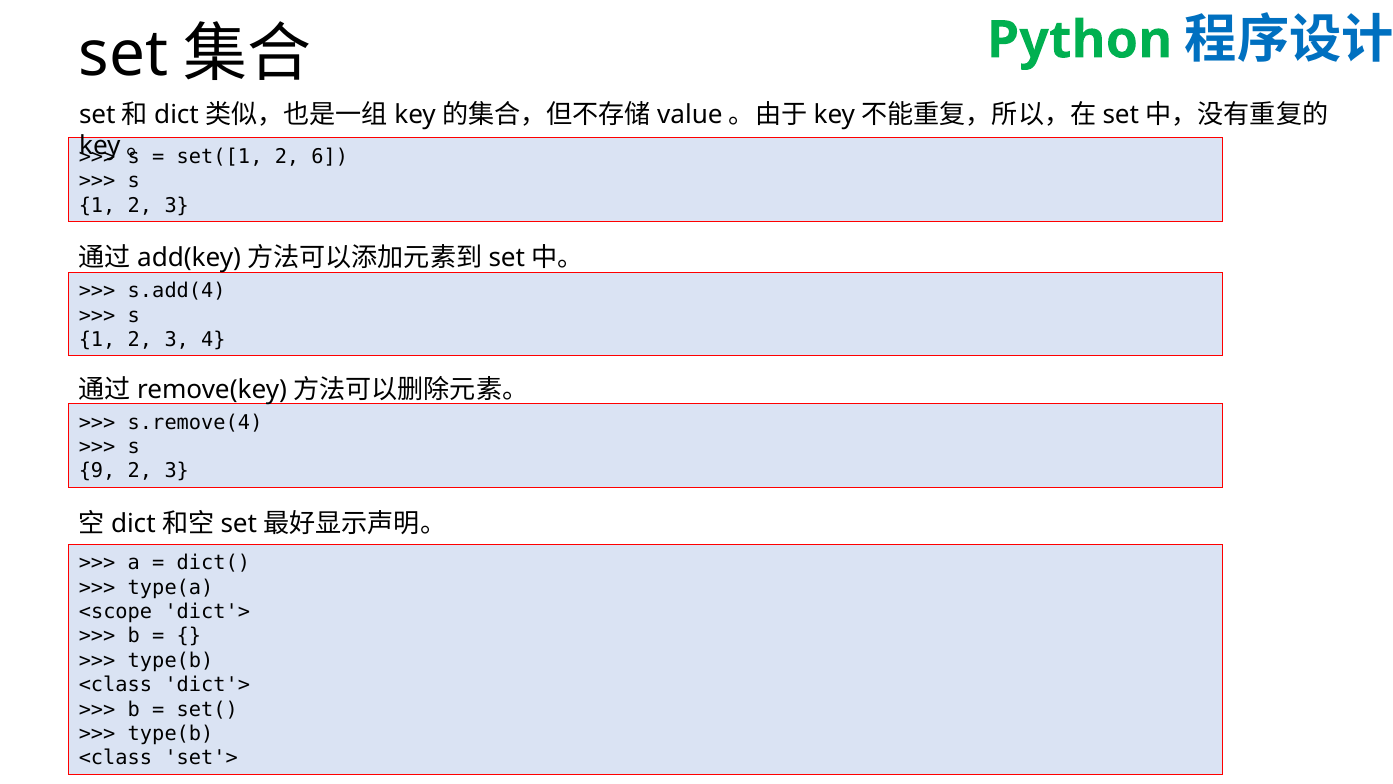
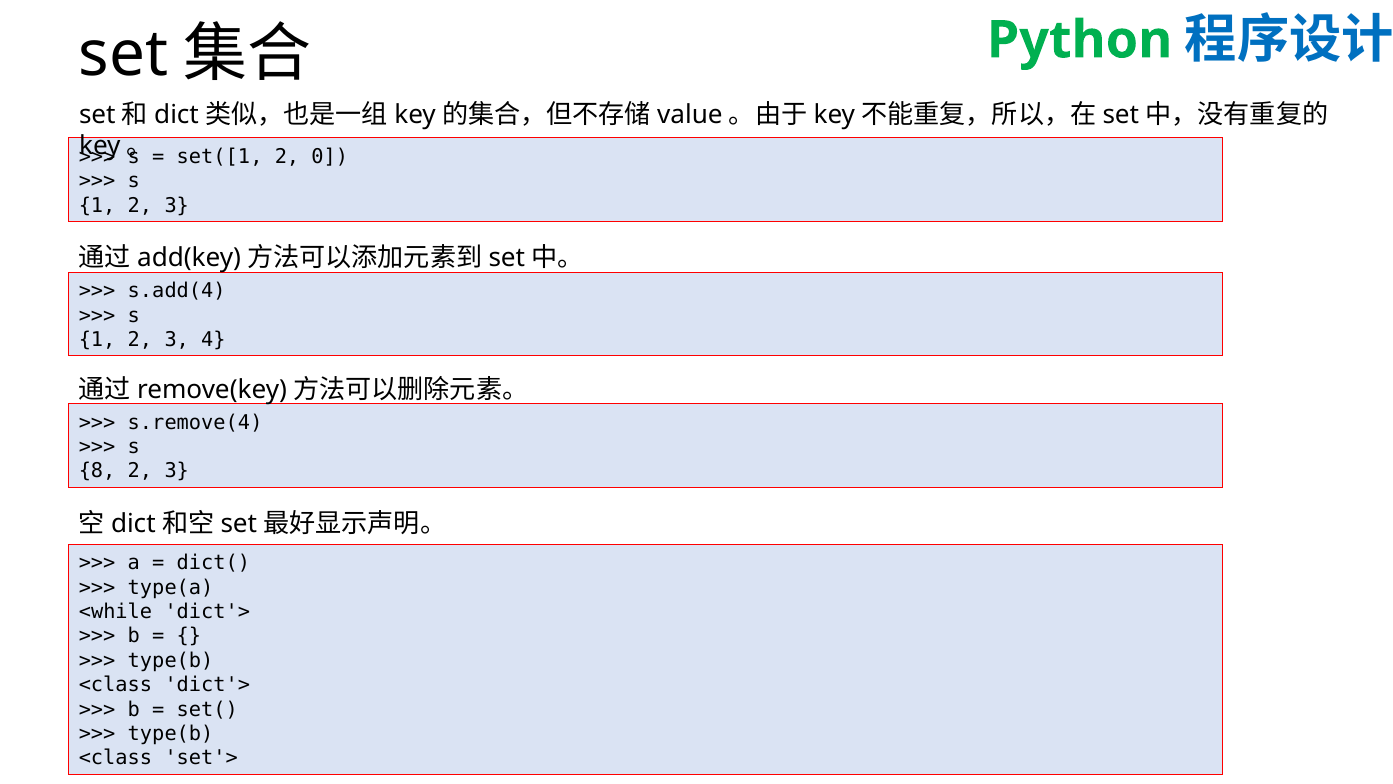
6: 6 -> 0
9: 9 -> 8
<scope: <scope -> <while
